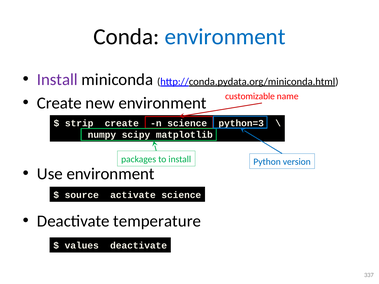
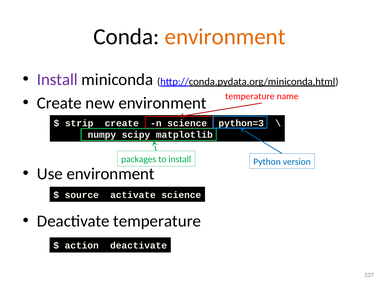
environment at (225, 37) colour: blue -> orange
customizable at (250, 96): customizable -> temperature
values: values -> action
